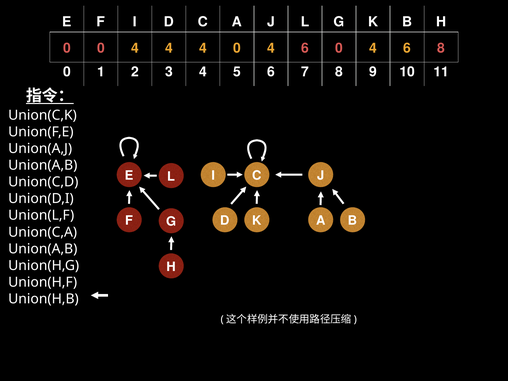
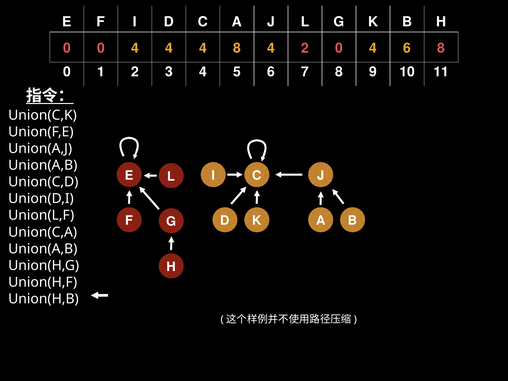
4 0: 0 -> 8
6 at (305, 48): 6 -> 2
